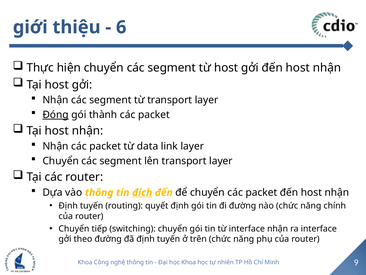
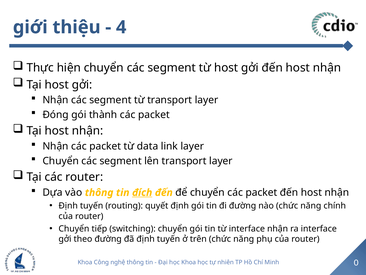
6: 6 -> 4
Đóng underline: present -> none
9: 9 -> 0
